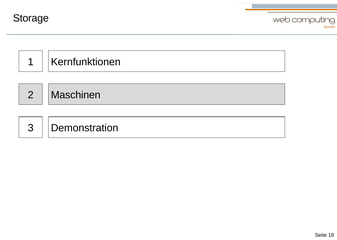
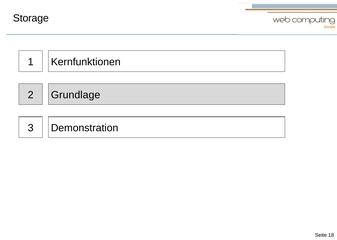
Maschinen: Maschinen -> Grundlage
